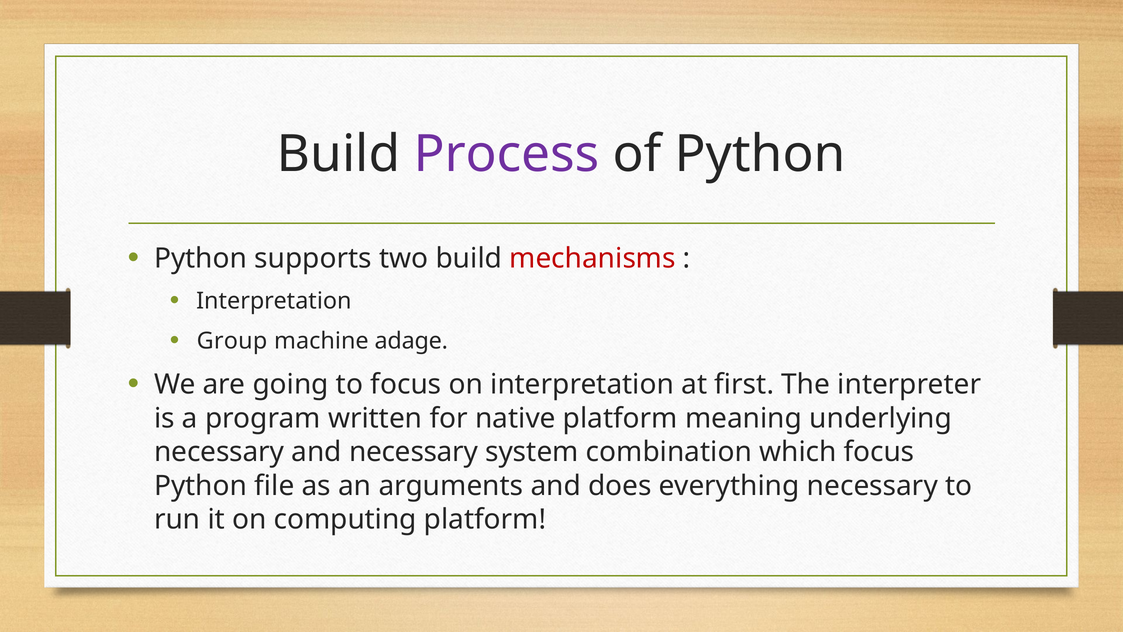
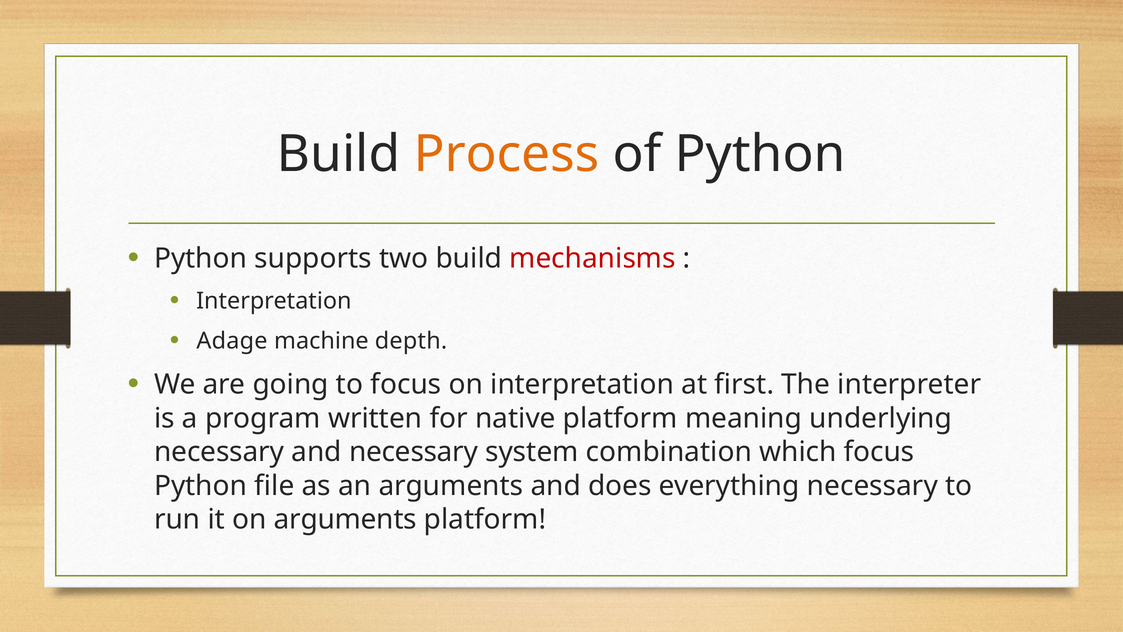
Process colour: purple -> orange
Group: Group -> Adage
adage: adage -> depth
on computing: computing -> arguments
